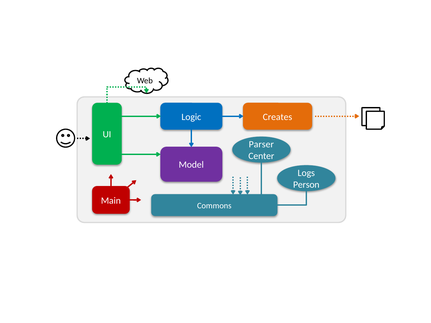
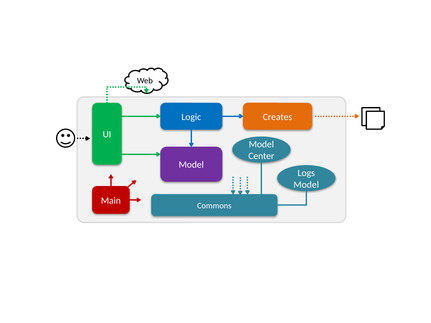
Parser at (261, 145): Parser -> Model
Person at (306, 185): Person -> Model
